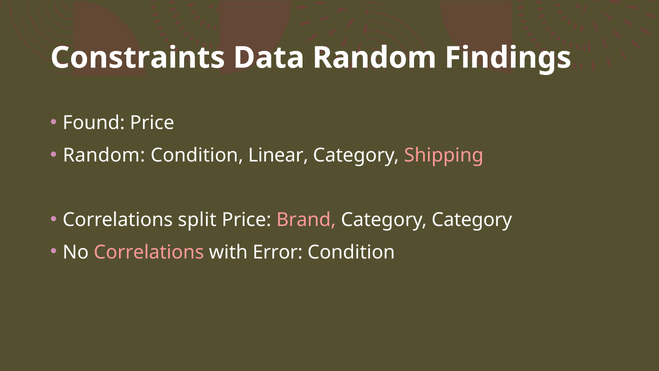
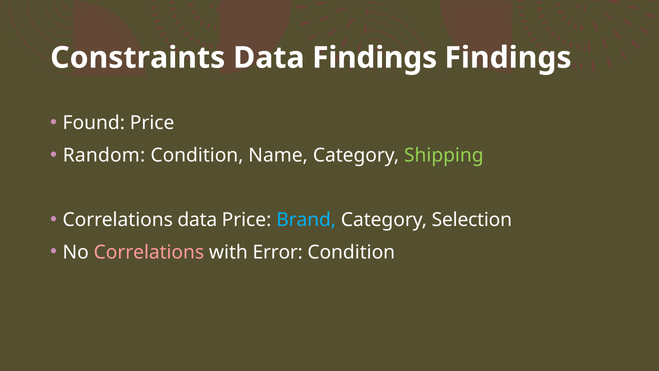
Data Random: Random -> Findings
Linear: Linear -> Name
Shipping colour: pink -> light green
Correlations split: split -> data
Brand colour: pink -> light blue
Category Category: Category -> Selection
